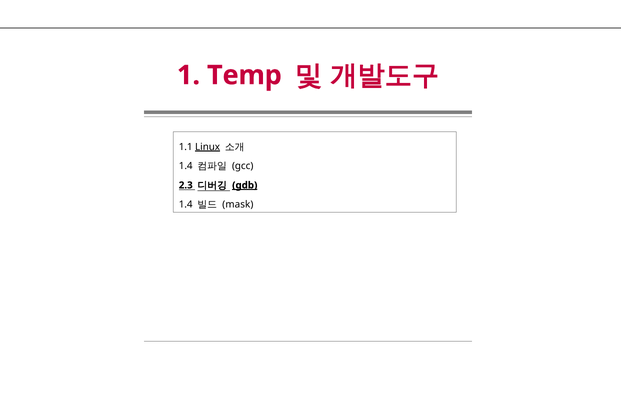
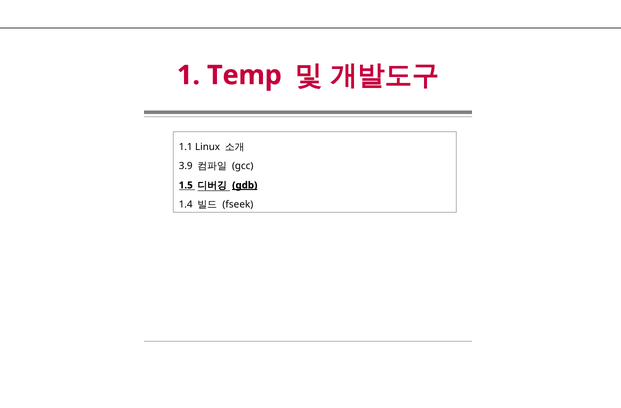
Linux underline: present -> none
1.4 at (186, 166): 1.4 -> 3.9
2.3: 2.3 -> 1.5
mask: mask -> fseek
